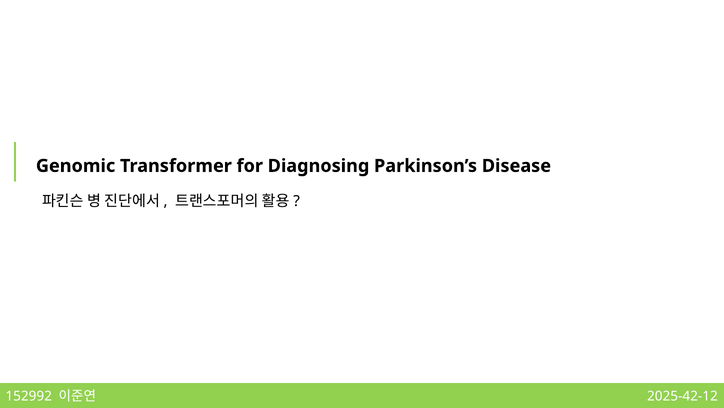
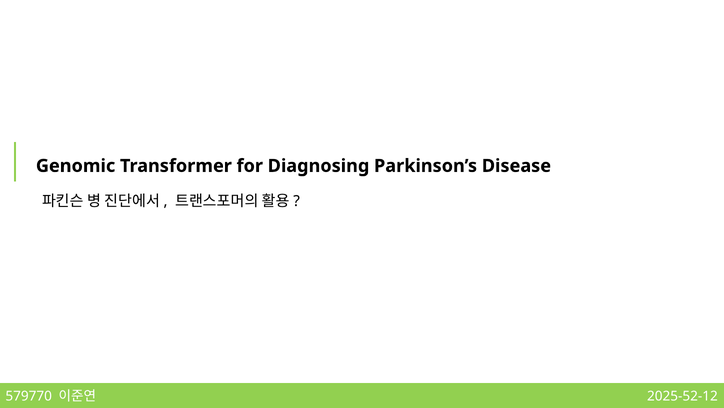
152992: 152992 -> 579770
2025-42-12: 2025-42-12 -> 2025-52-12
